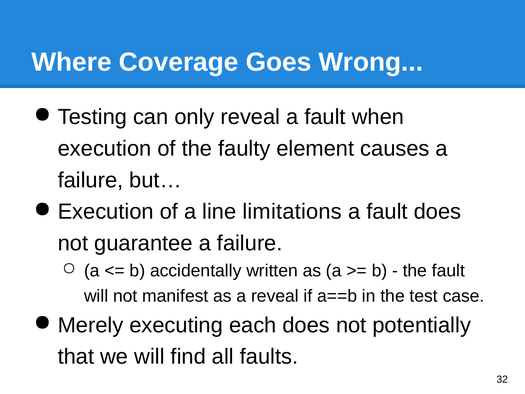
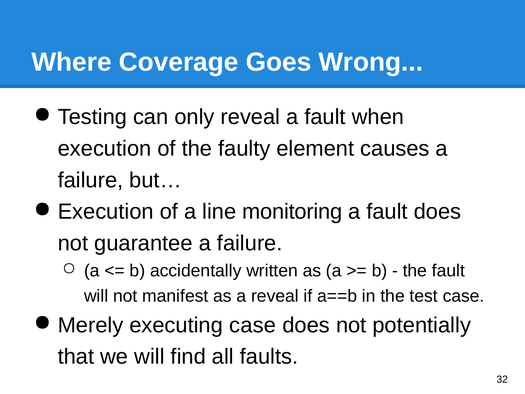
limitations: limitations -> monitoring
executing each: each -> case
